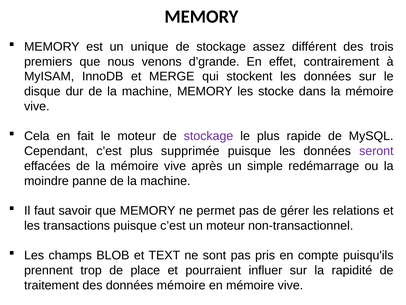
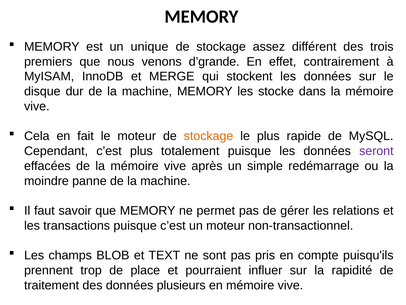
stockage at (209, 136) colour: purple -> orange
supprimée: supprimée -> totalement
données mémoire: mémoire -> plusieurs
